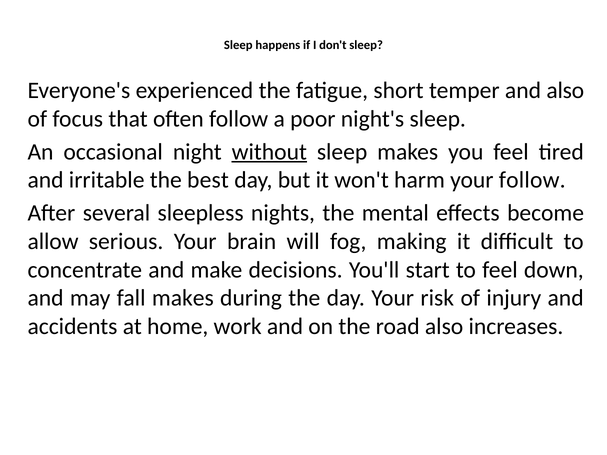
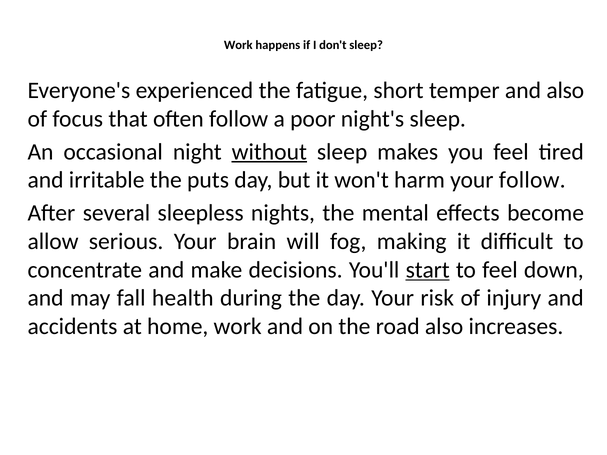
Sleep at (238, 45): Sleep -> Work
best: best -> puts
start underline: none -> present
fall makes: makes -> health
